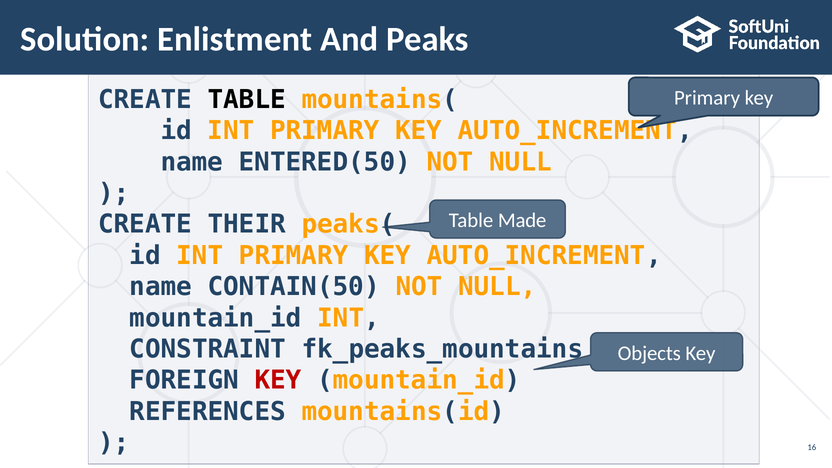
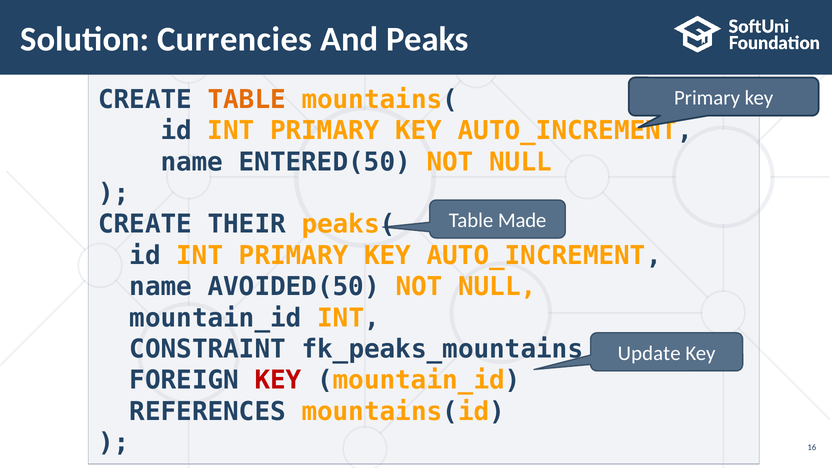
Enlistment: Enlistment -> Currencies
TABLE at (247, 100) colour: black -> orange
CONTAIN(50: CONTAIN(50 -> AVOIDED(50
Objects: Objects -> Update
